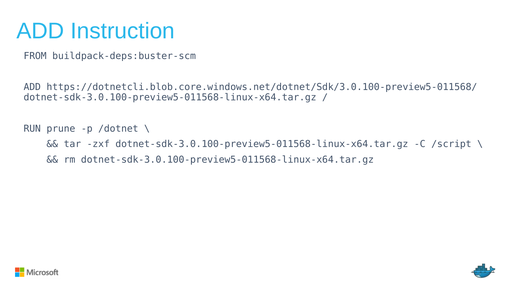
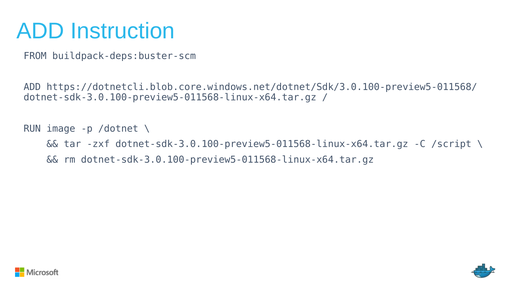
prune: prune -> image
